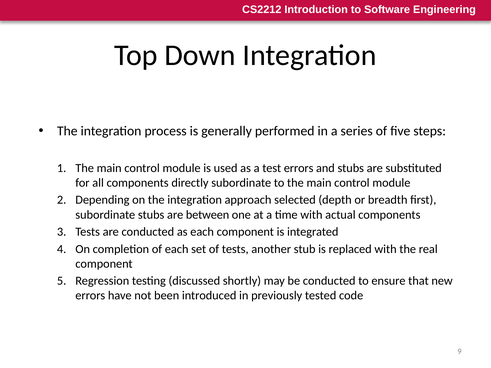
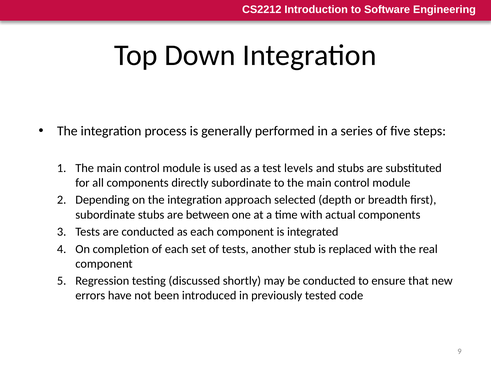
test errors: errors -> levels
